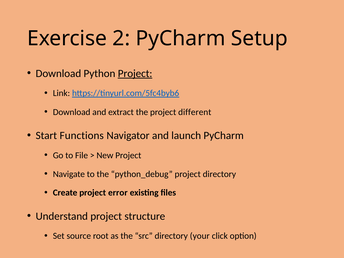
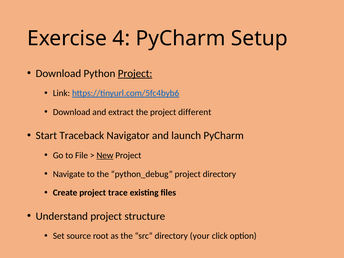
2: 2 -> 4
Functions: Functions -> Traceback
New underline: none -> present
error: error -> trace
